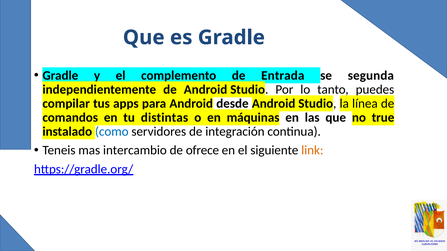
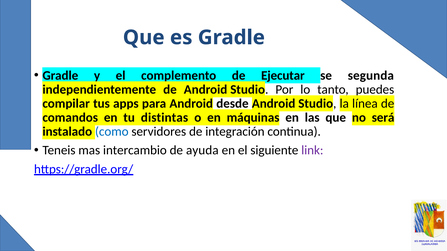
Entrada: Entrada -> Ejecutar
true: true -> será
ofrece: ofrece -> ayuda
link colour: orange -> purple
